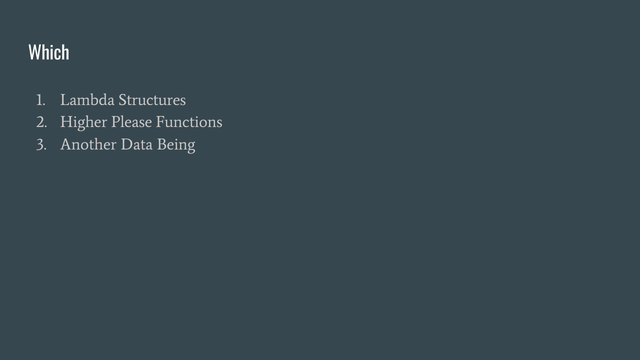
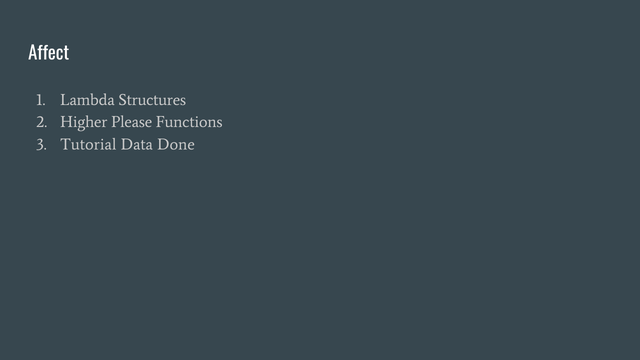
Which: Which -> Affect
Another: Another -> Tutorial
Being: Being -> Done
